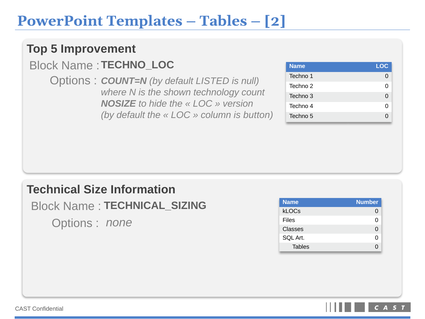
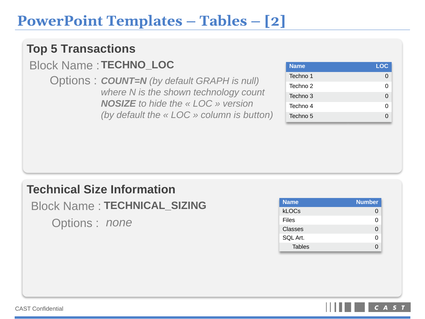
Improvement: Improvement -> Transactions
LISTED: LISTED -> GRAPH
